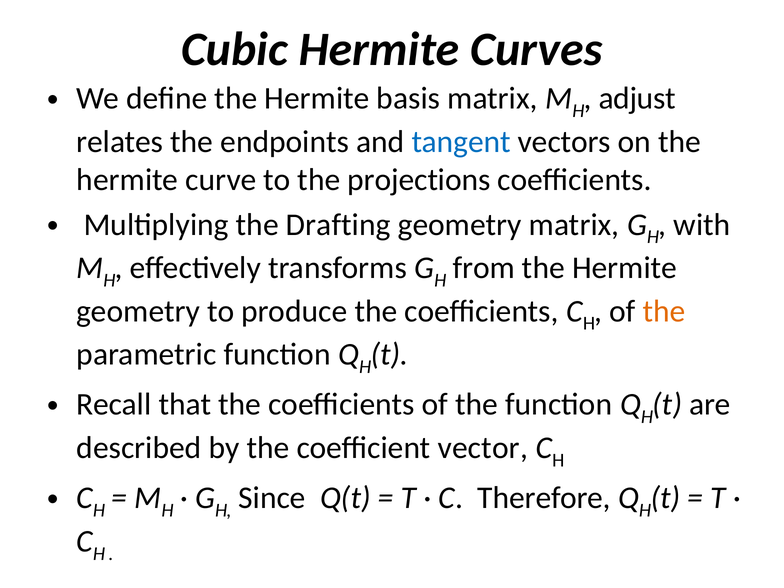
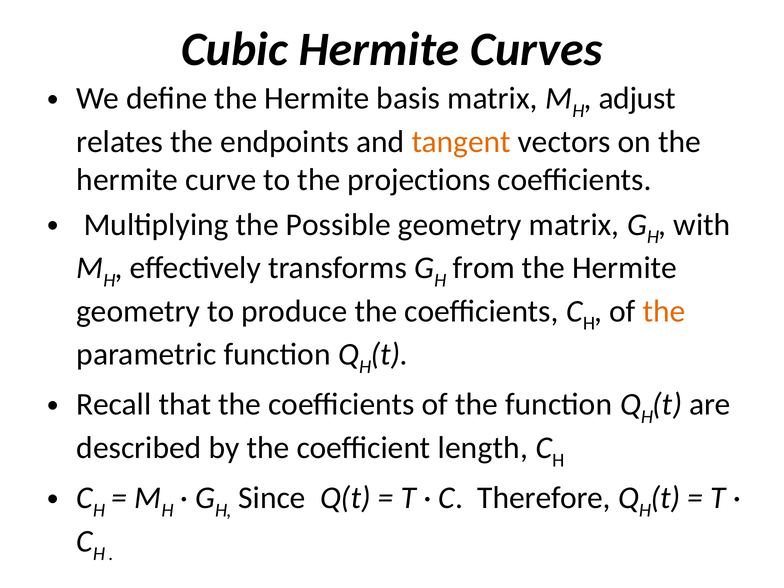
tangent colour: blue -> orange
Drafting: Drafting -> Possible
vector: vector -> length
